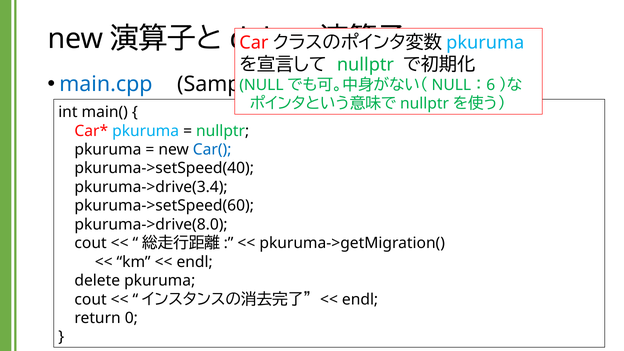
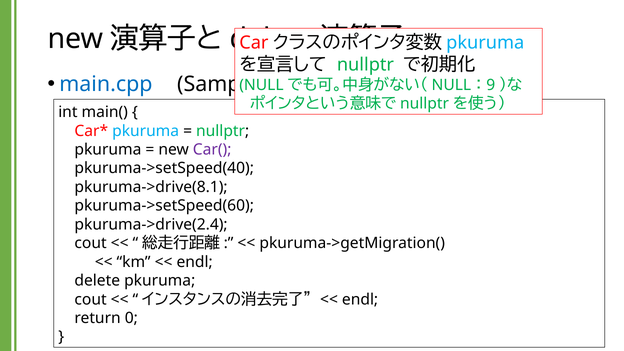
6: 6 -> 9
Car( colour: blue -> purple
pkuruma->drive(3.4: pkuruma->drive(3.4 -> pkuruma->drive(8.1
pkuruma->drive(8.0: pkuruma->drive(8.0 -> pkuruma->drive(2.4
